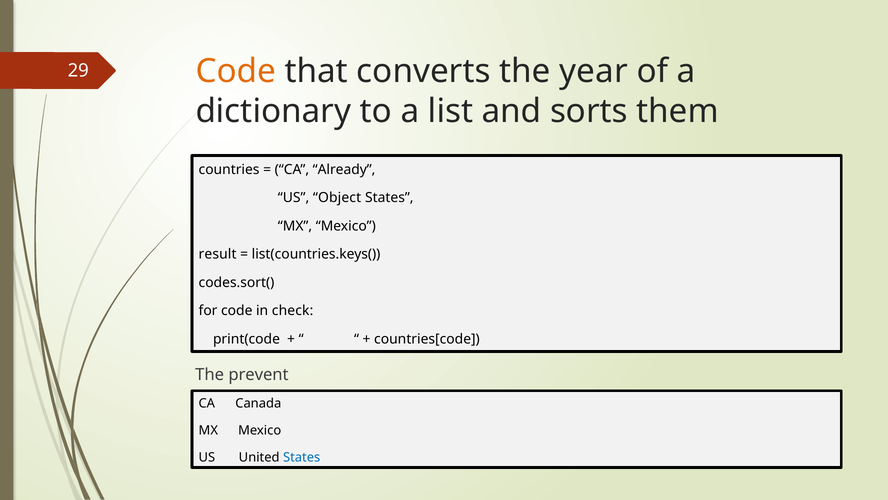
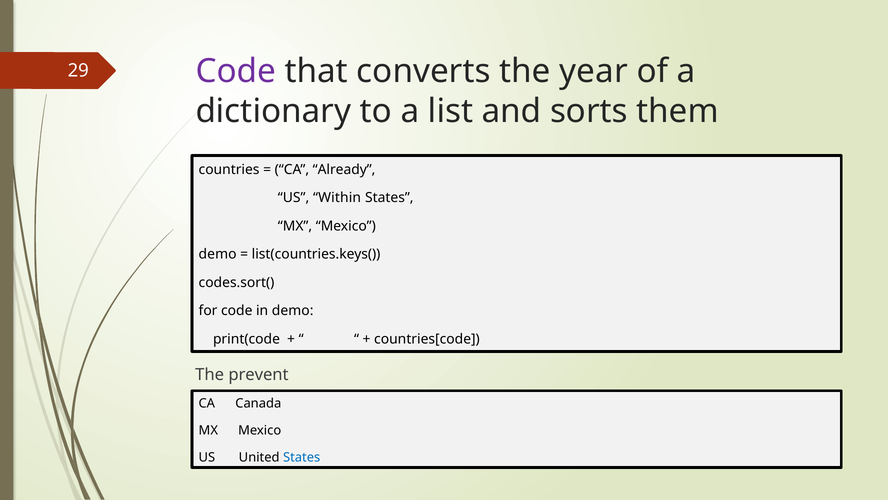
Code at (236, 71) colour: orange -> purple
Object: Object -> Within
result at (218, 254): result -> demo
in check: check -> demo
